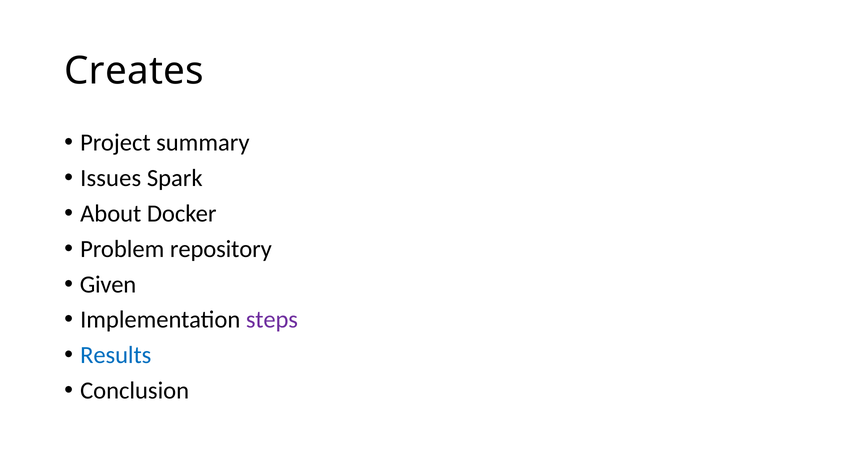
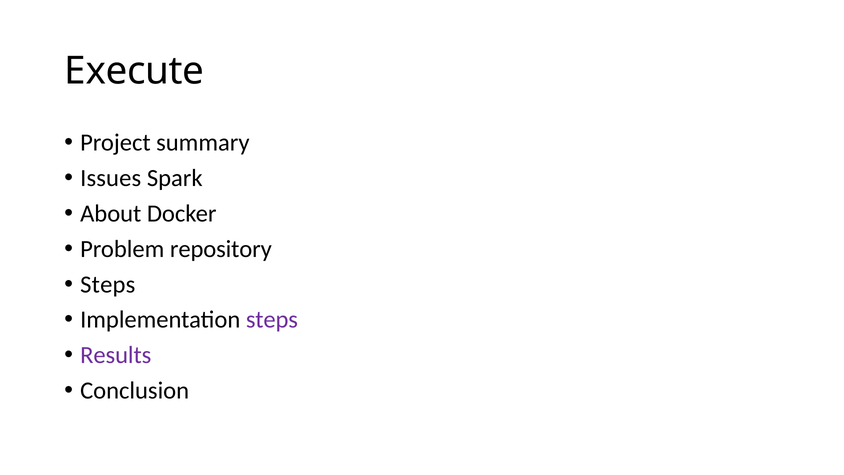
Creates: Creates -> Execute
Given at (108, 284): Given -> Steps
Results colour: blue -> purple
